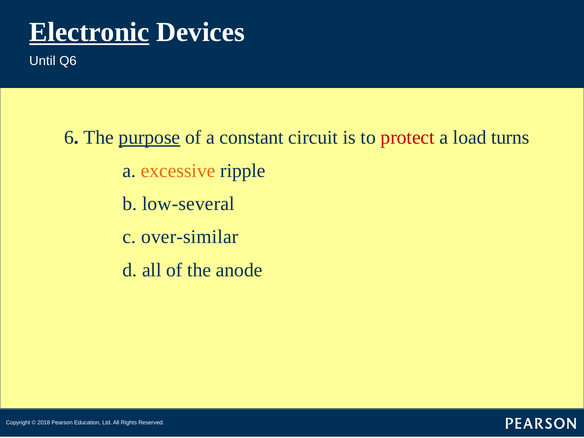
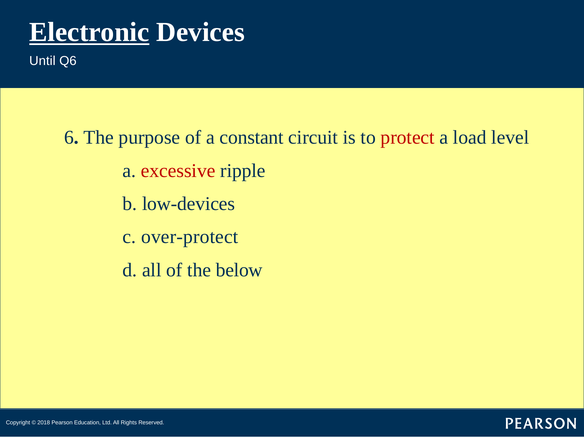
purpose underline: present -> none
turns: turns -> level
excessive colour: orange -> red
low-several: low-several -> low-devices
over-similar: over-similar -> over-protect
anode: anode -> below
